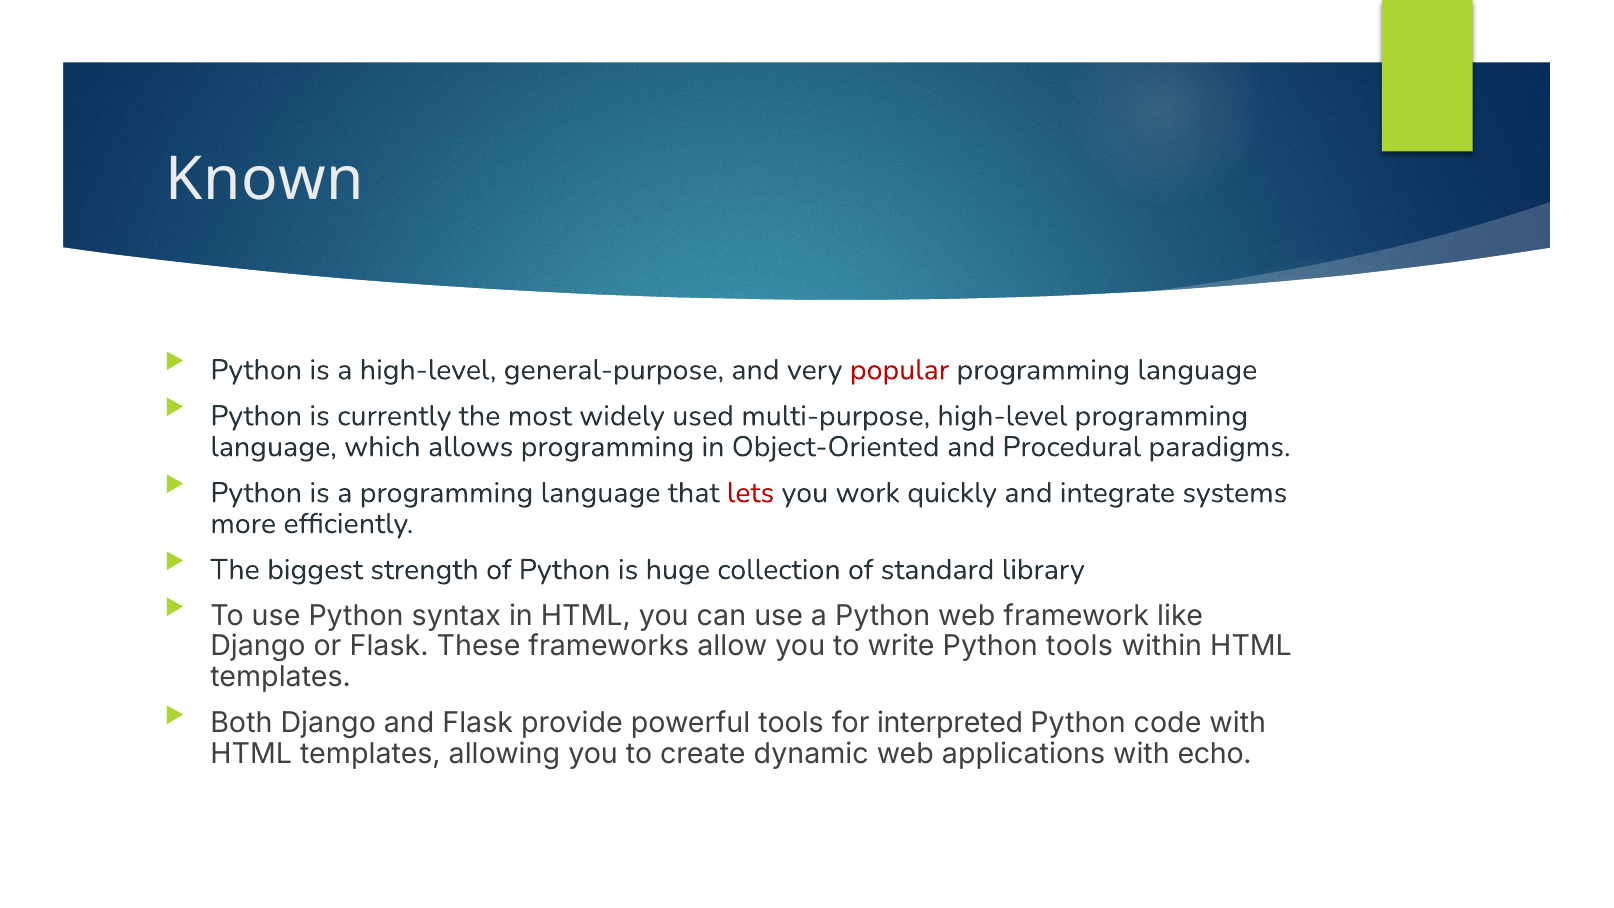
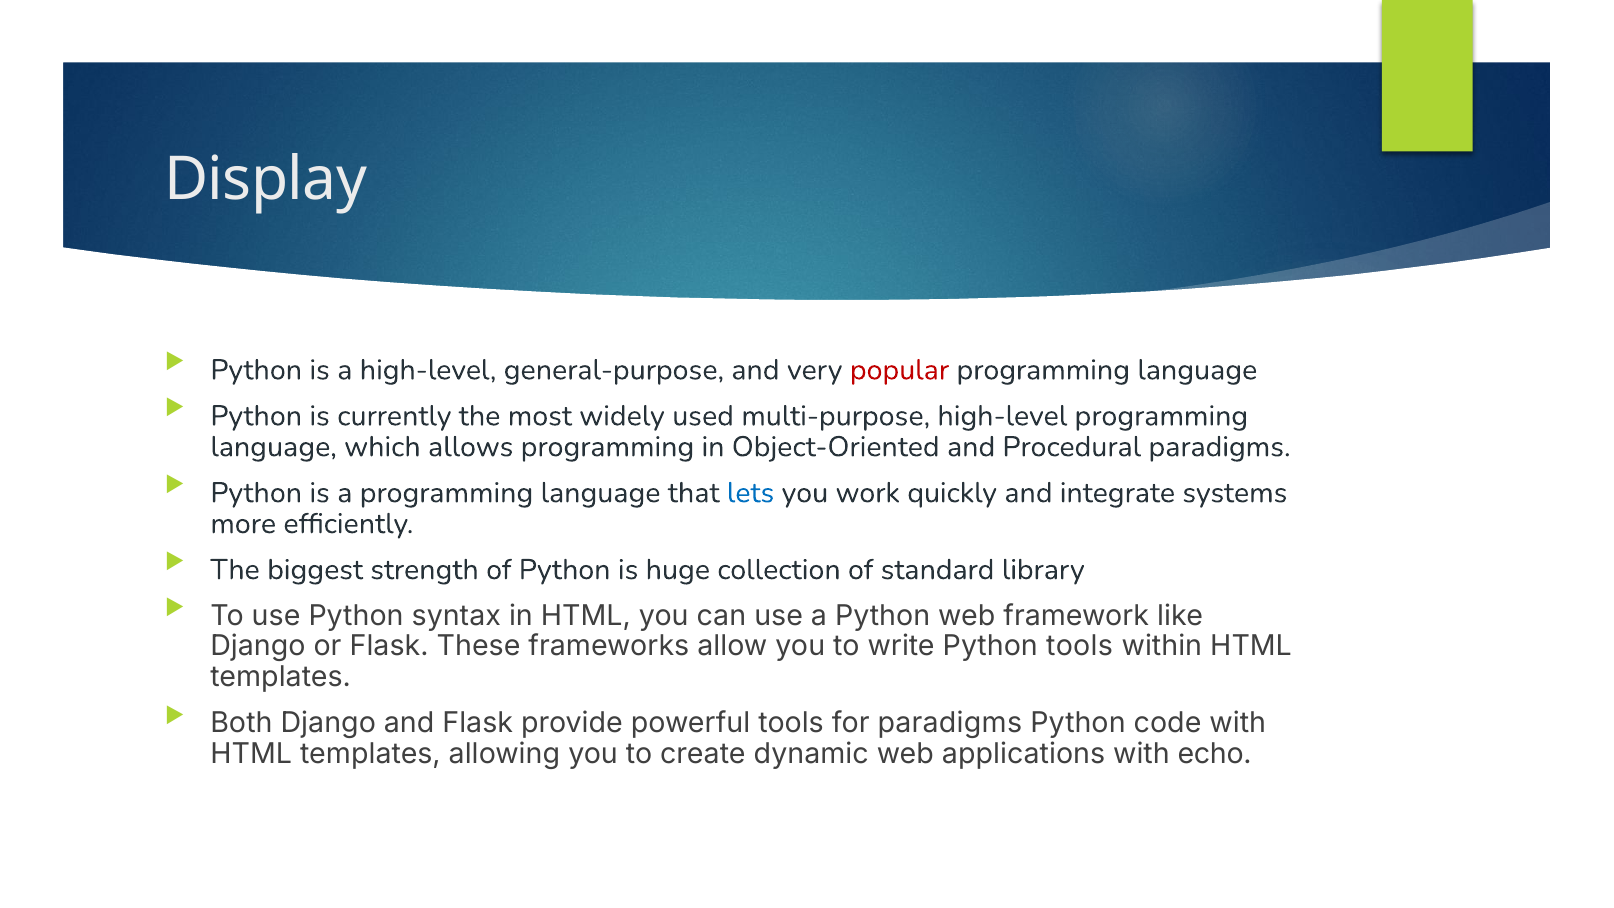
Known: Known -> Display
lets colour: red -> blue
for interpreted: interpreted -> paradigms
